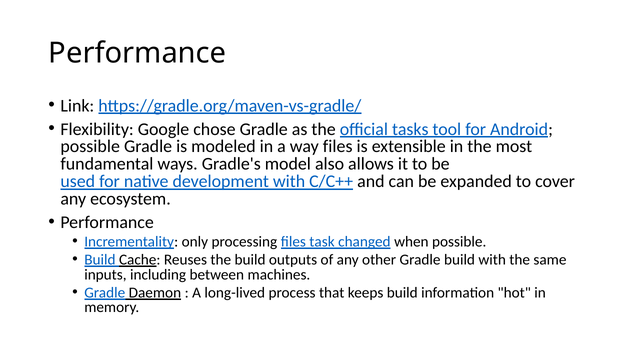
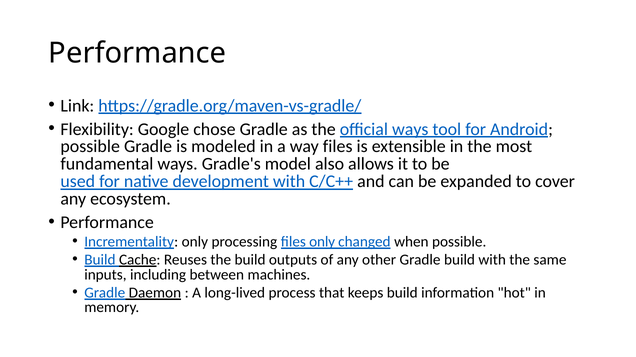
official tasks: tasks -> ways
files task: task -> only
